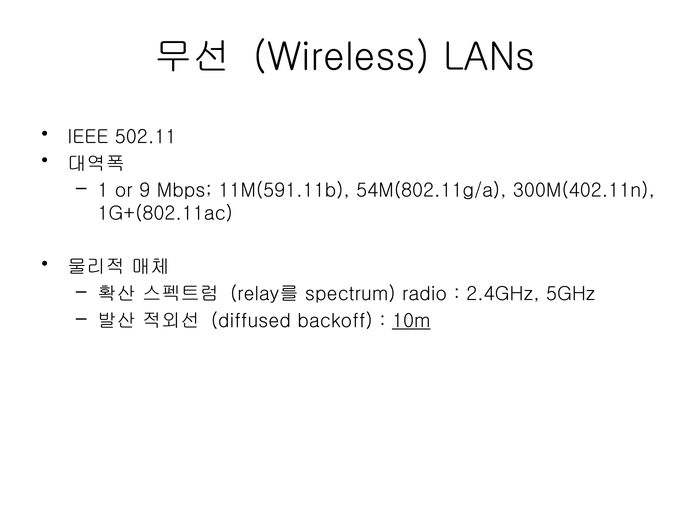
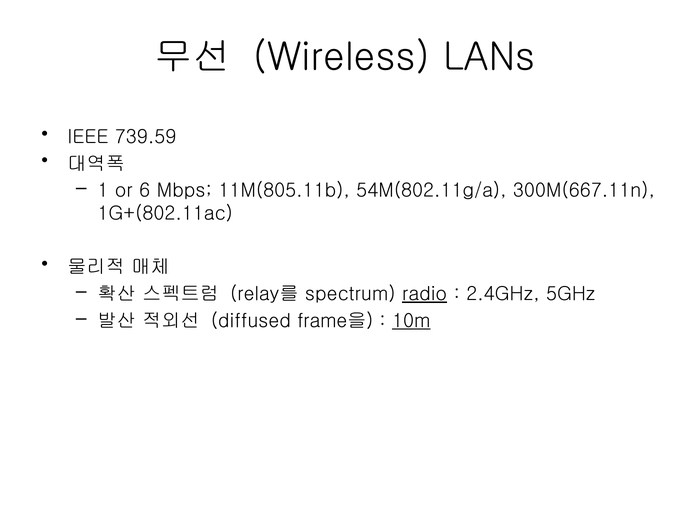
502.11: 502.11 -> 739.59
9: 9 -> 6
11M(591.11b: 11M(591.11b -> 11M(805.11b
300M(402.11n: 300M(402.11n -> 300M(667.11n
radio underline: none -> present
backoff: backoff -> frame을
